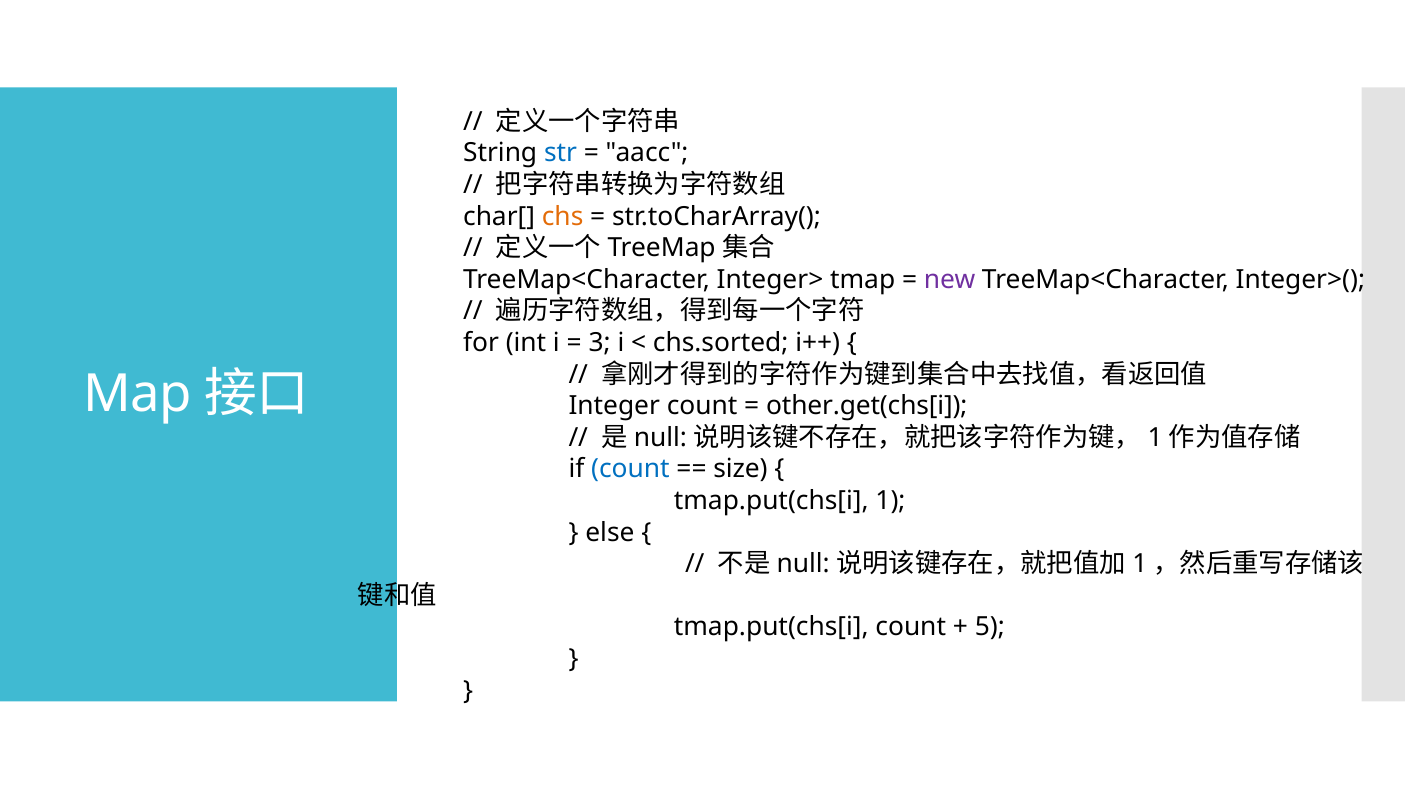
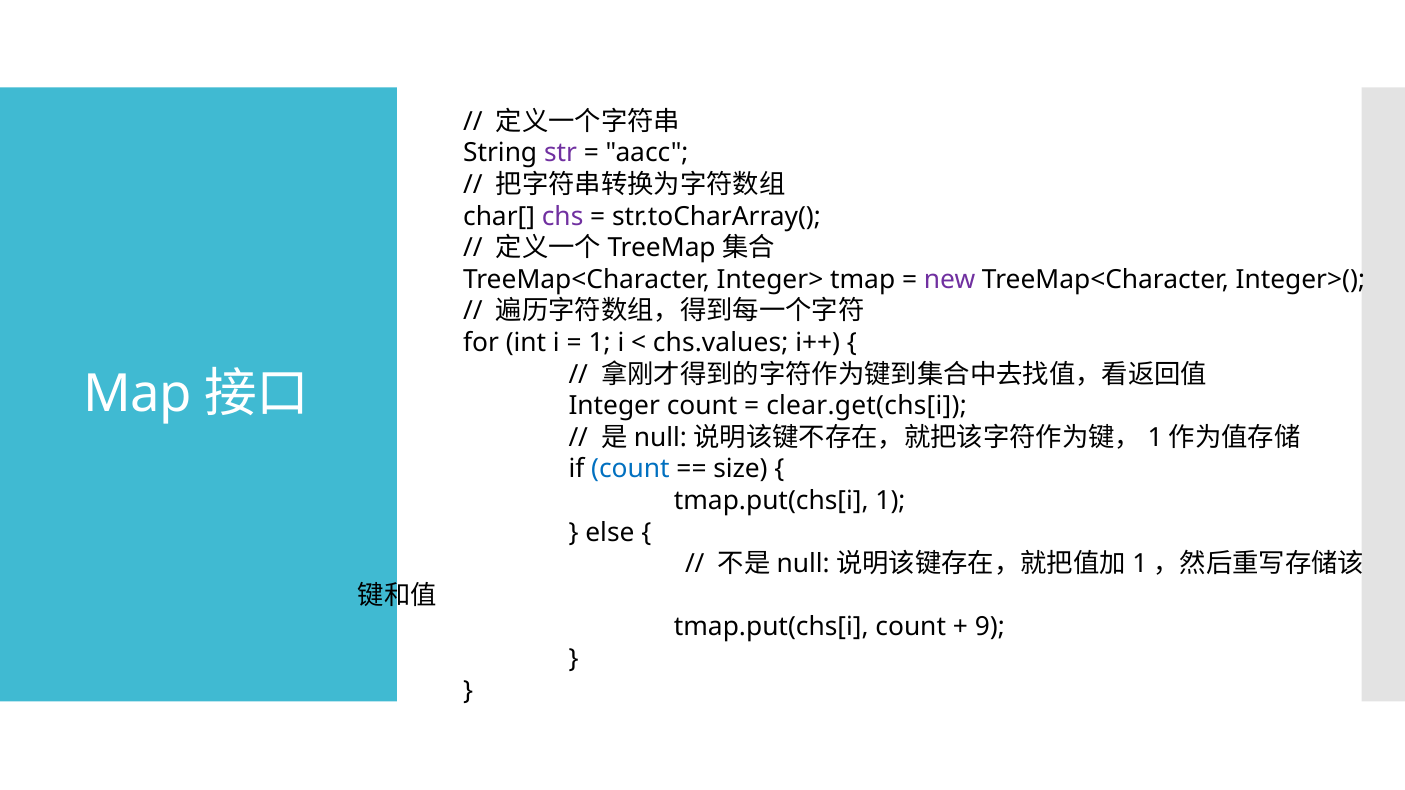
str colour: blue -> purple
chs colour: orange -> purple
3 at (600, 343): 3 -> 1
chs.sorted: chs.sorted -> chs.values
other.get(chs[i: other.get(chs[i -> clear.get(chs[i
5: 5 -> 9
